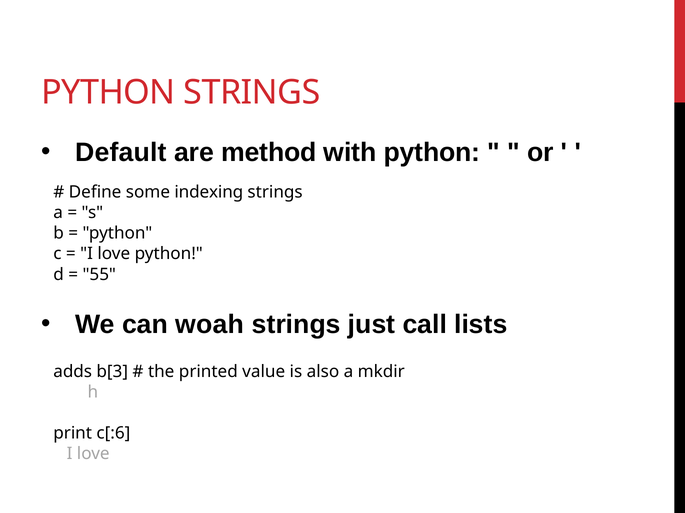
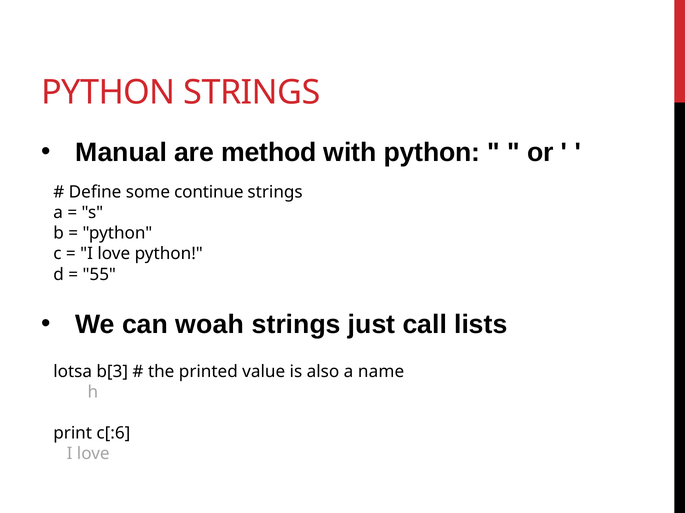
Default: Default -> Manual
indexing: indexing -> continue
adds: adds -> lotsa
mkdir: mkdir -> name
